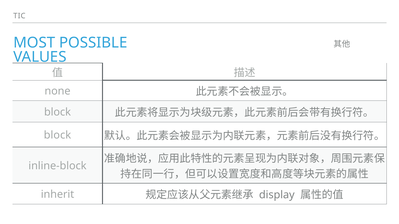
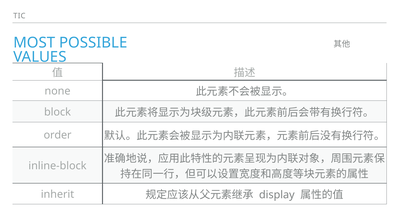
block at (57, 135): block -> order
